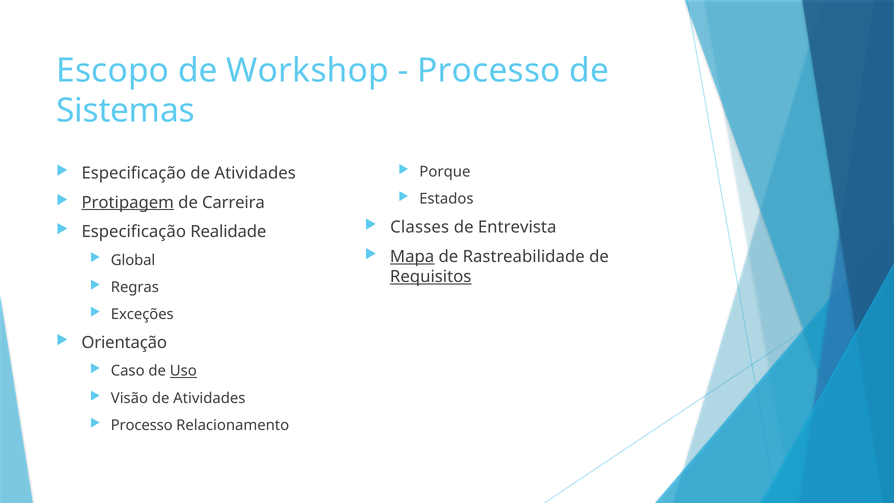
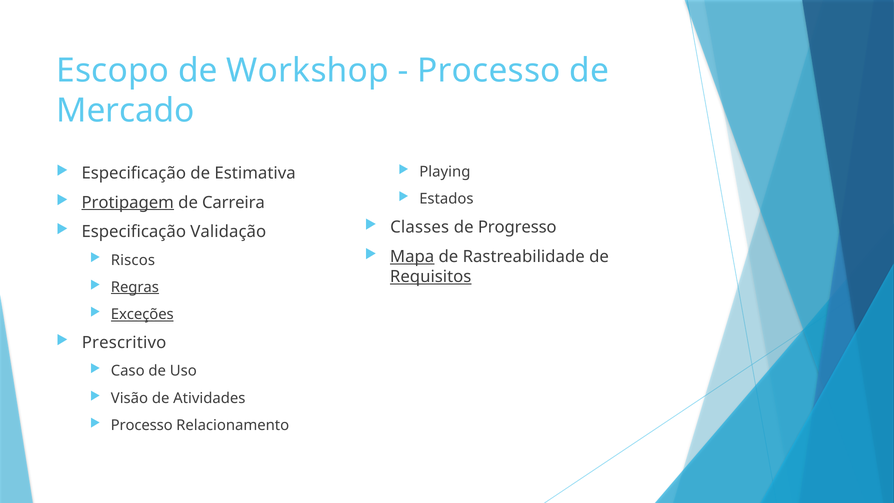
Sistemas: Sistemas -> Mercado
Porque: Porque -> Playing
Especificação de Atividades: Atividades -> Estimativa
Entrevista: Entrevista -> Progresso
Realidade: Realidade -> Validação
Global: Global -> Riscos
Regras underline: none -> present
Exceções underline: none -> present
Orientação: Orientação -> Prescritivo
Uso underline: present -> none
